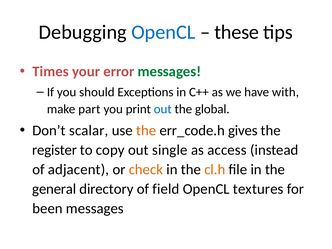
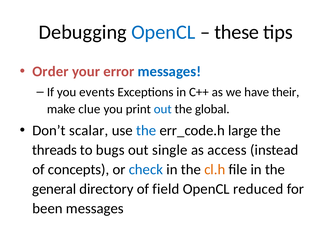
Times: Times -> Order
messages at (169, 71) colour: green -> blue
should: should -> events
with: with -> their
part: part -> clue
the at (146, 130) colour: orange -> blue
gives: gives -> large
register: register -> threads
copy: copy -> bugs
adjacent: adjacent -> concepts
check colour: orange -> blue
textures: textures -> reduced
